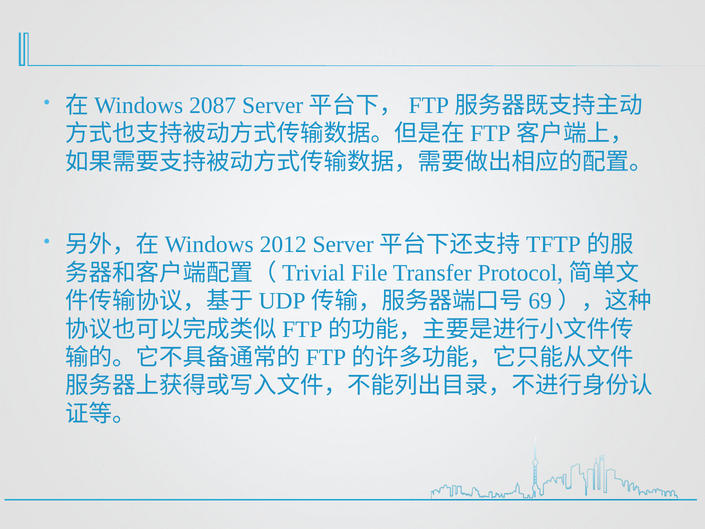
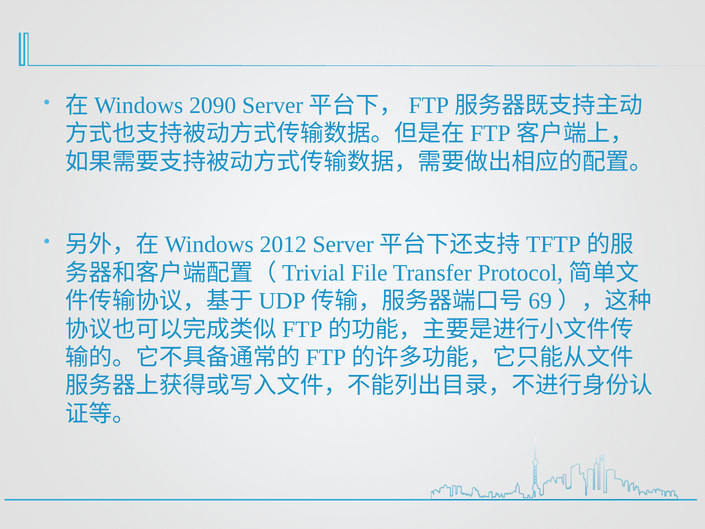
2087: 2087 -> 2090
